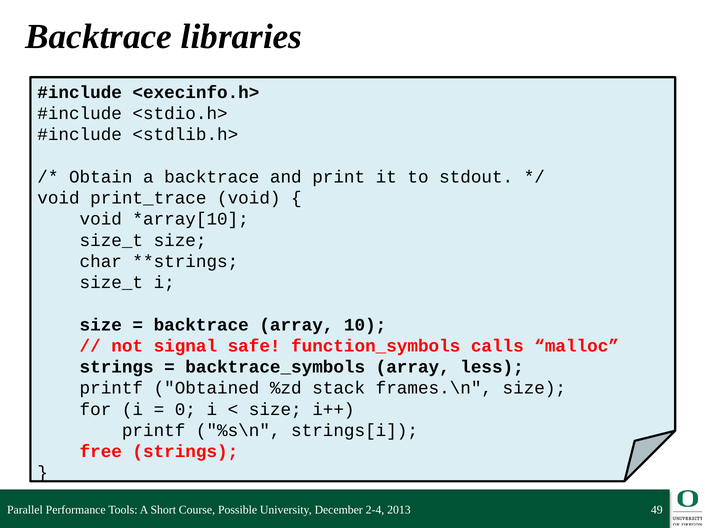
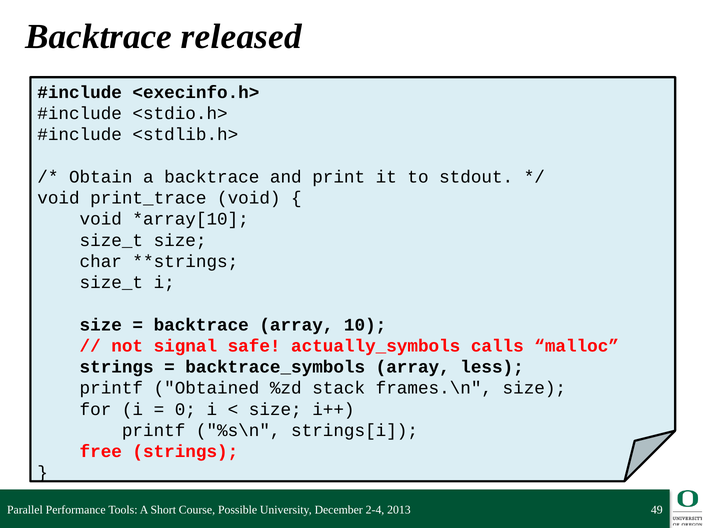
libraries: libraries -> released
function_symbols: function_symbols -> actually_symbols
